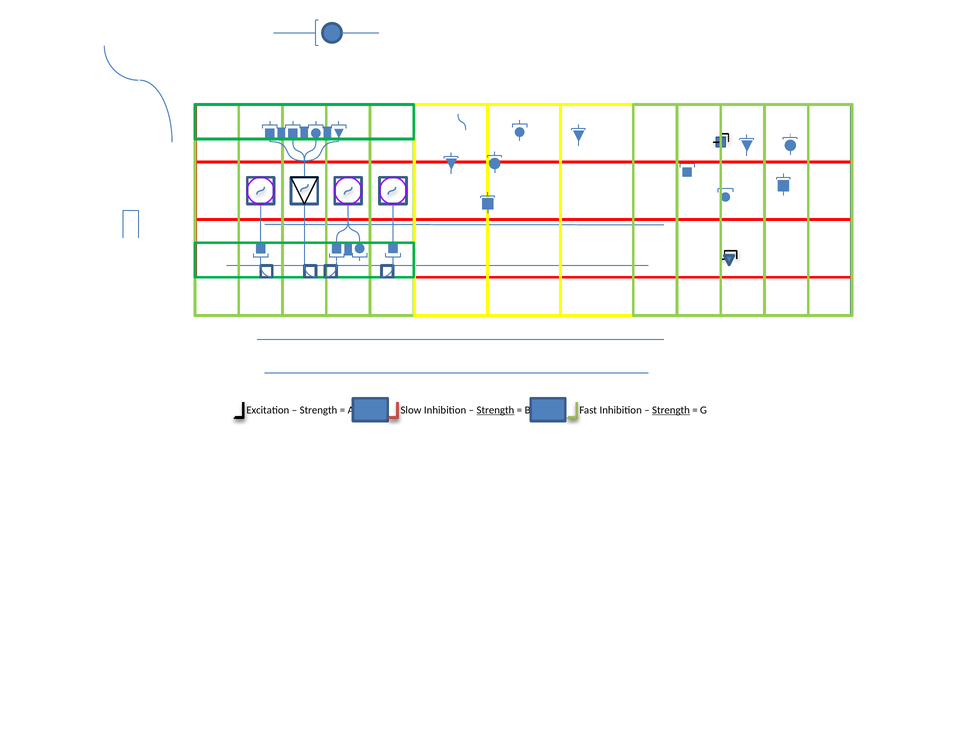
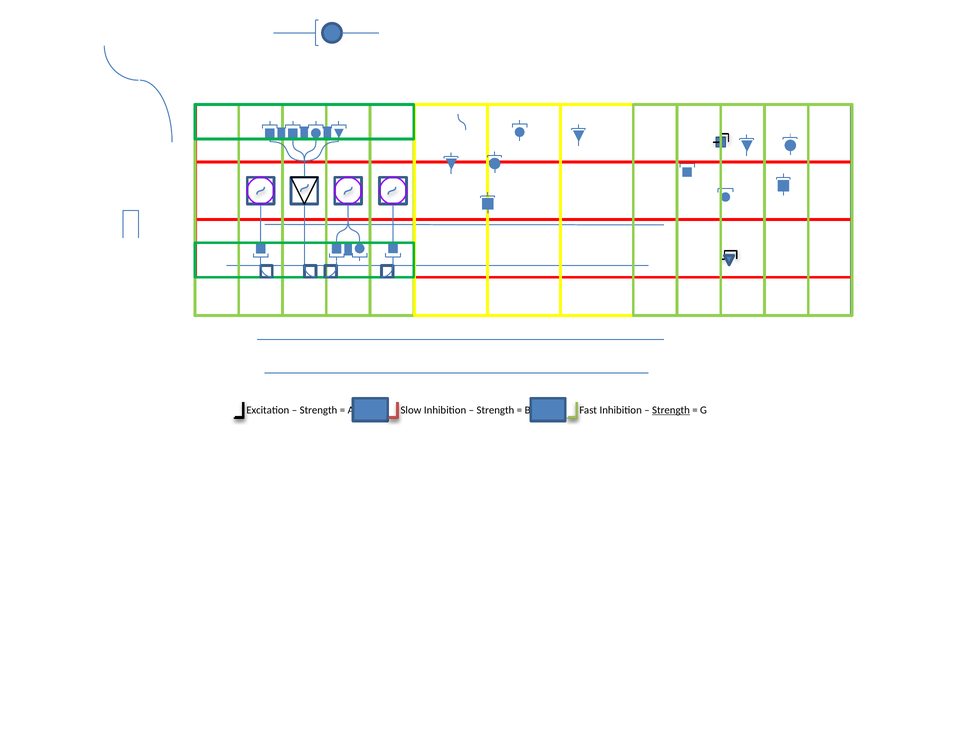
Strength at (495, 410) underline: present -> none
